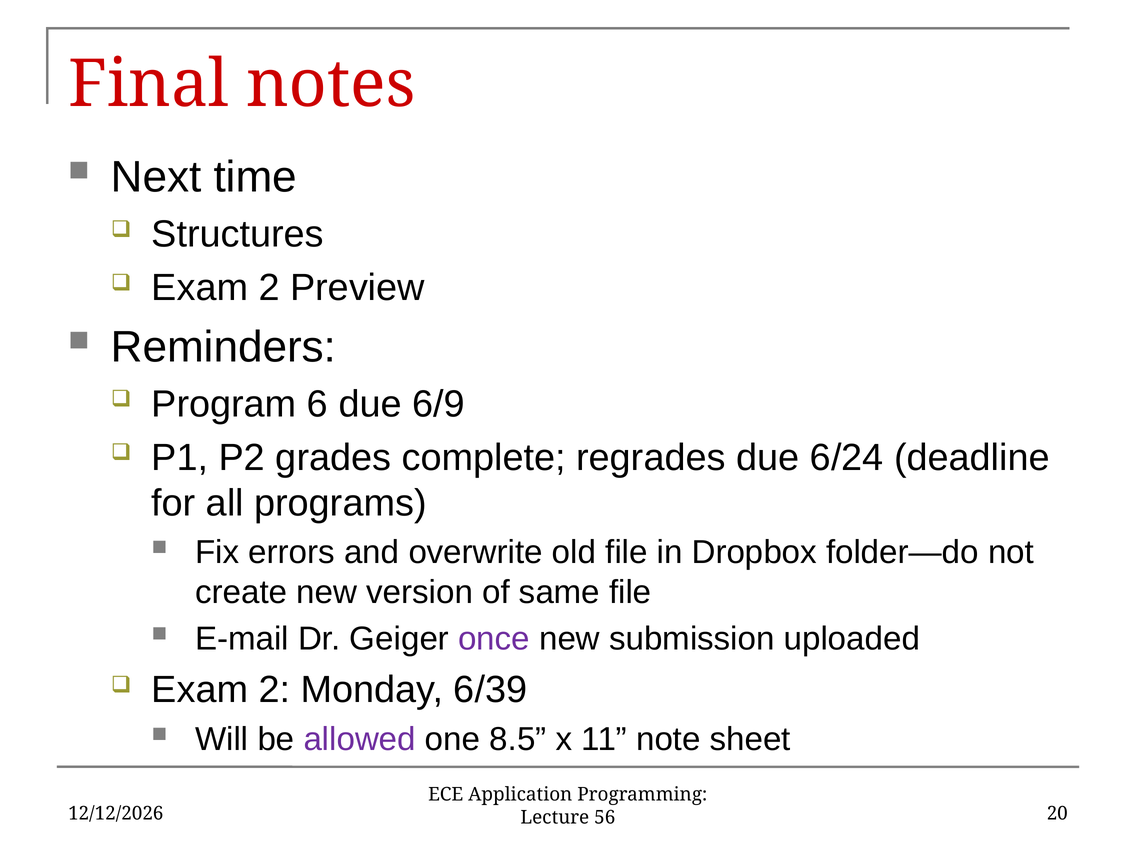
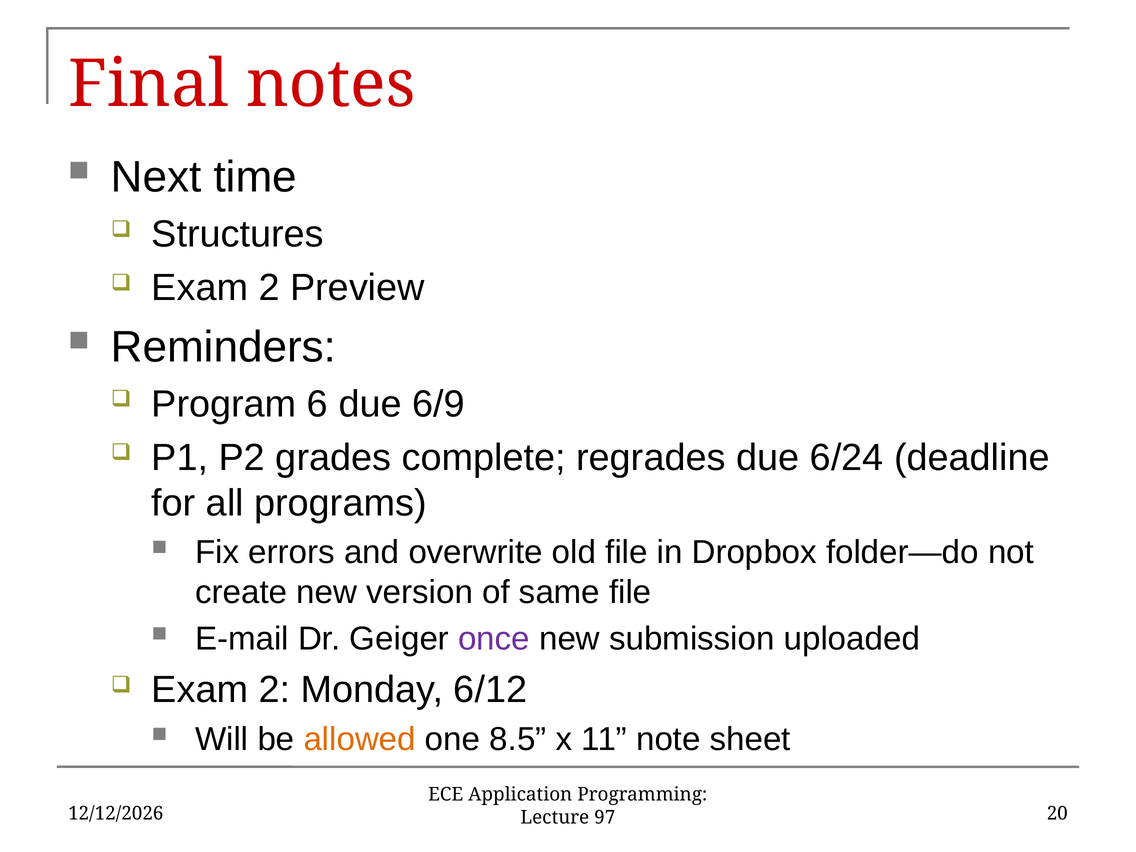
6/39: 6/39 -> 6/12
allowed colour: purple -> orange
56: 56 -> 97
